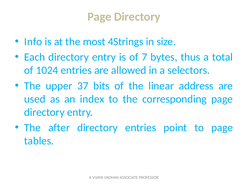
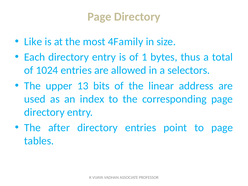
Info: Info -> Like
4Strings: 4Strings -> 4Family
7: 7 -> 1
37: 37 -> 13
